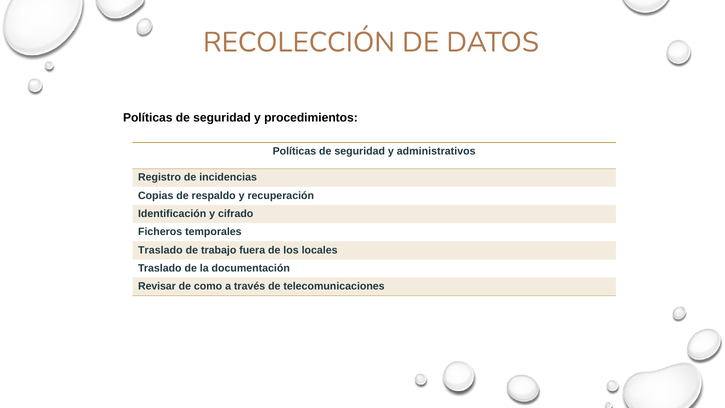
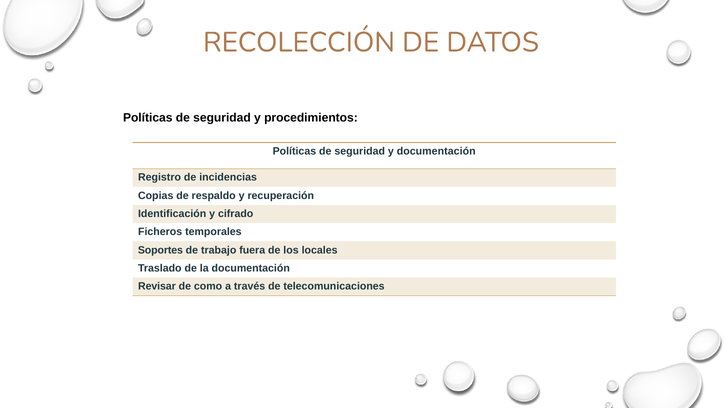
y administrativos: administrativos -> documentación
Traslado at (160, 250): Traslado -> Soportes
